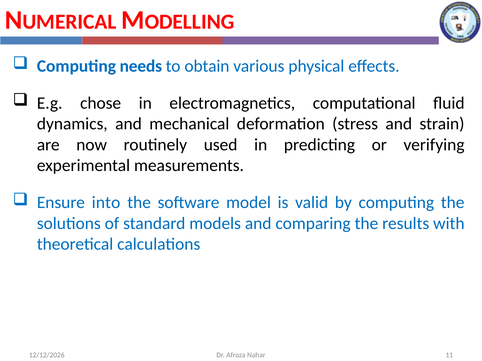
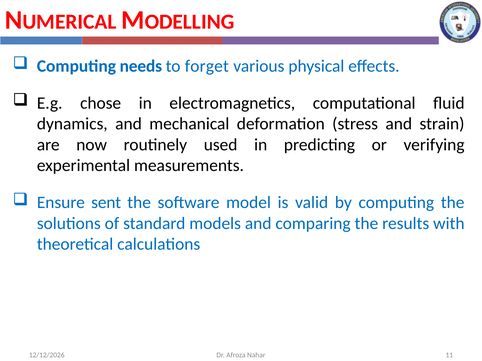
obtain: obtain -> forget
into: into -> sent
